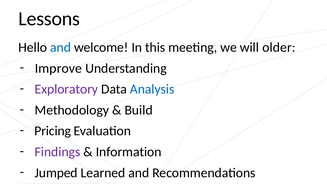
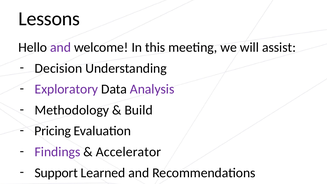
and at (61, 47) colour: blue -> purple
older: older -> assist
Improve: Improve -> Decision
Analysis colour: blue -> purple
Information: Information -> Accelerator
Jumped: Jumped -> Support
